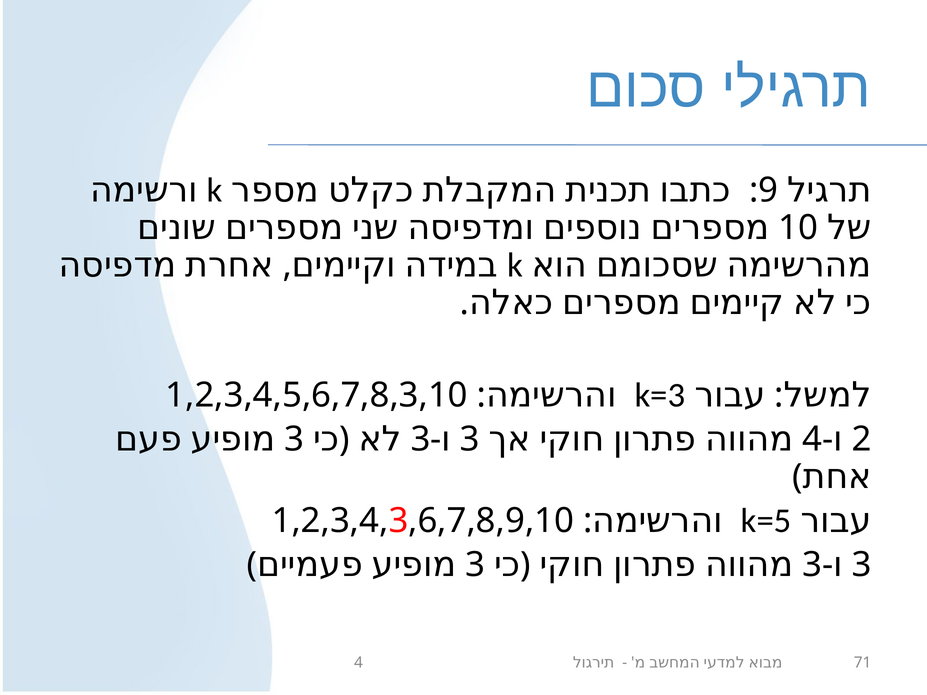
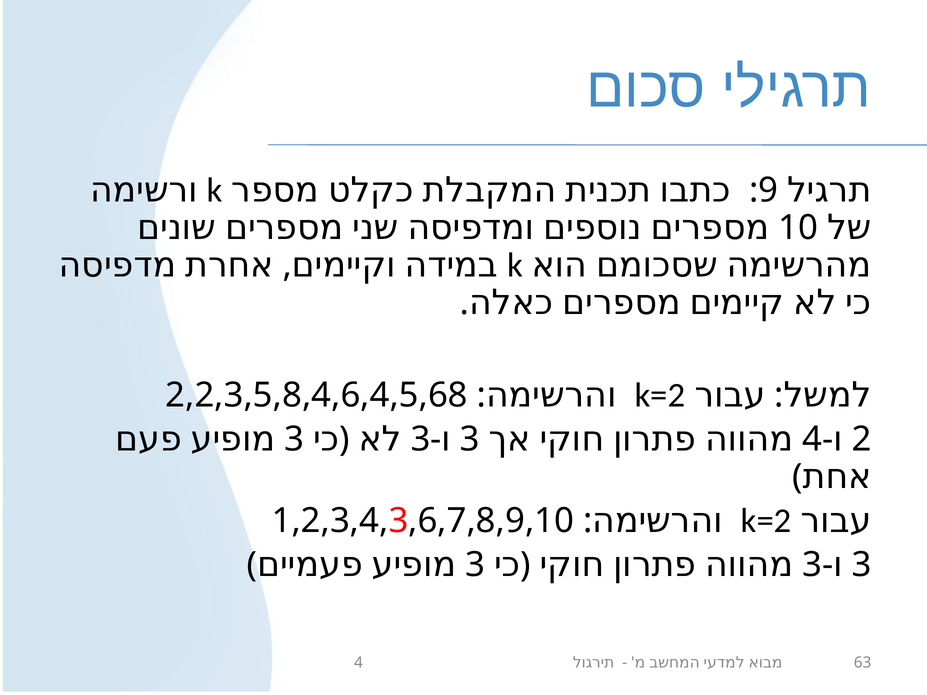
k=3 at (660, 395): k=3 -> k=2
1,2,3,4,5,6,7,8,3,10: 1,2,3,4,5,6,7,8,3,10 -> 2,2,3,5,8,4,6,4,5,68
k=5 at (766, 521): k=5 -> k=2
71: 71 -> 63
